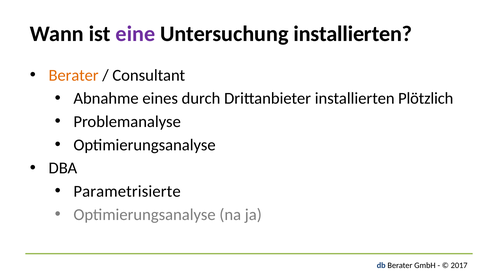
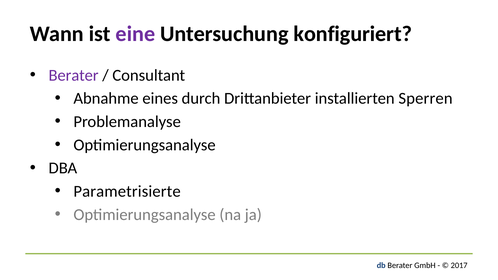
Untersuchung installierten: installierten -> konfiguriert
Berater at (74, 75) colour: orange -> purple
Plötzlich: Plötzlich -> Sperren
